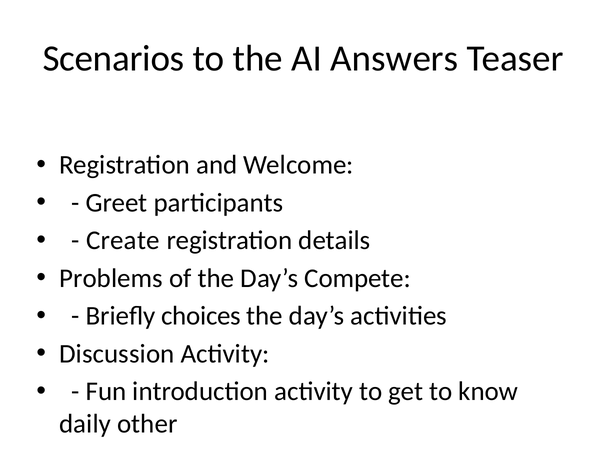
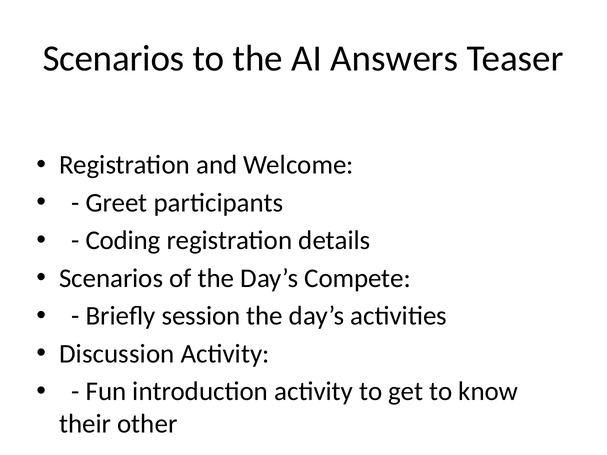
Create: Create -> Coding
Problems at (111, 278): Problems -> Scenarios
choices: choices -> session
daily: daily -> their
